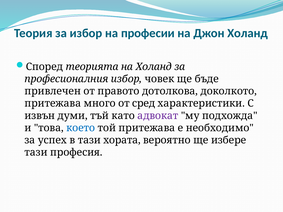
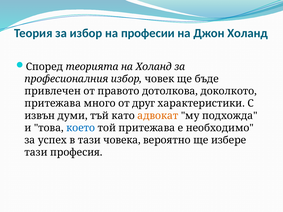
сред: сред -> друг
адвокат colour: purple -> orange
хората: хората -> човека
